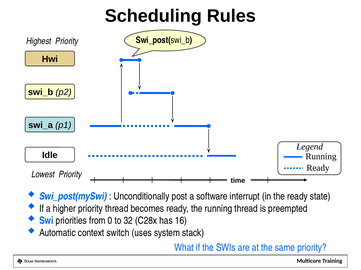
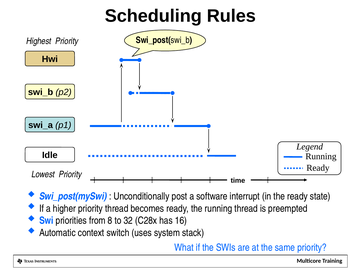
0: 0 -> 8
